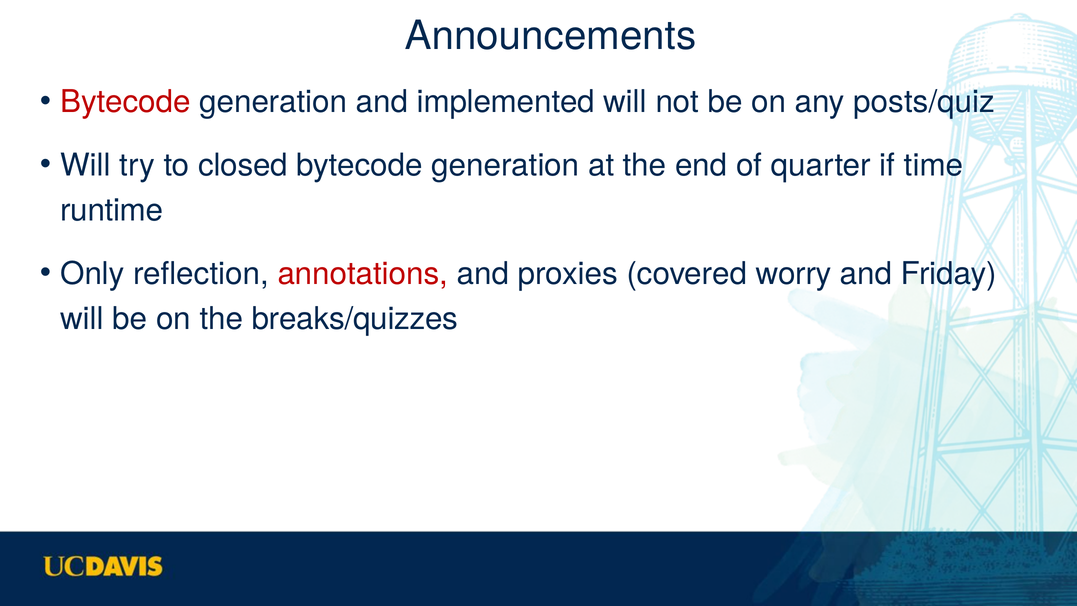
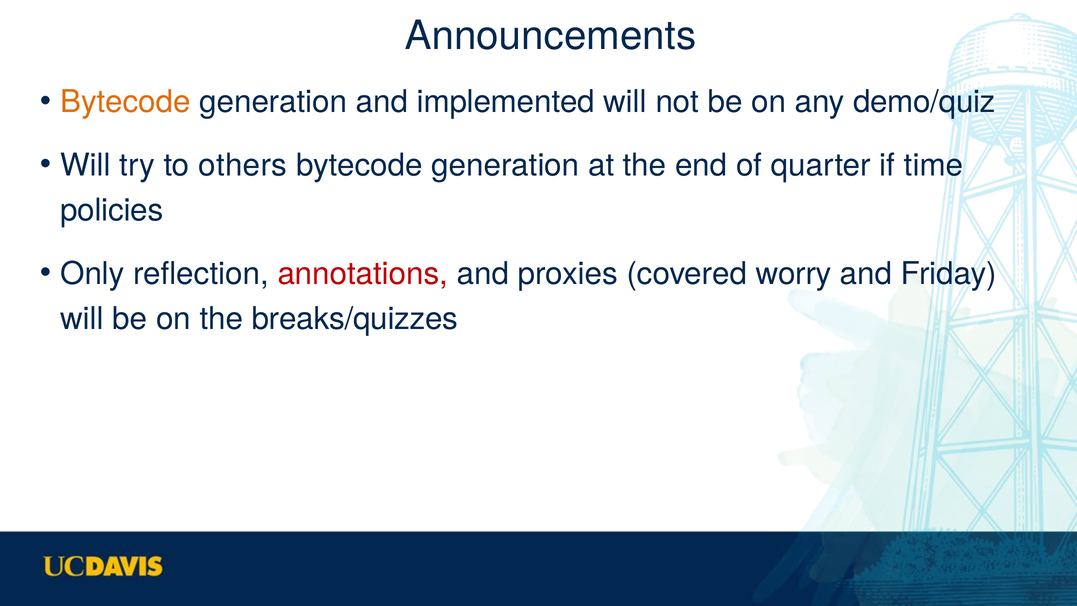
Bytecode at (125, 102) colour: red -> orange
posts/quiz: posts/quiz -> demo/quiz
closed: closed -> others
runtime: runtime -> policies
